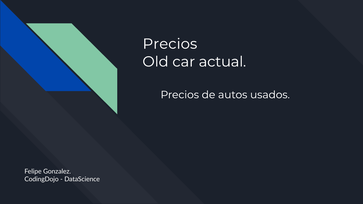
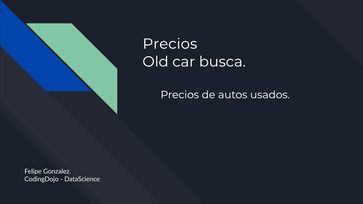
actual: actual -> busca
